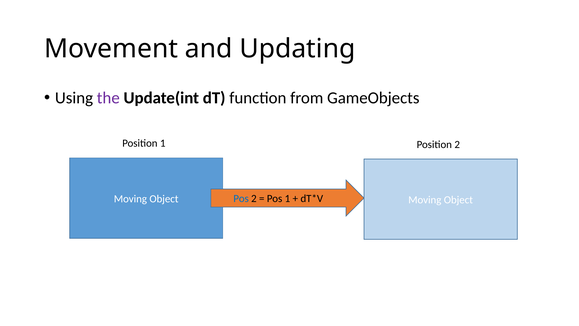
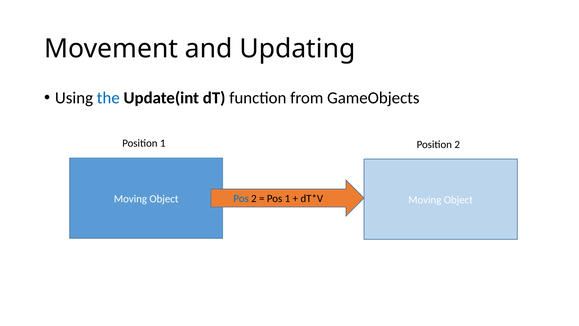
the colour: purple -> blue
